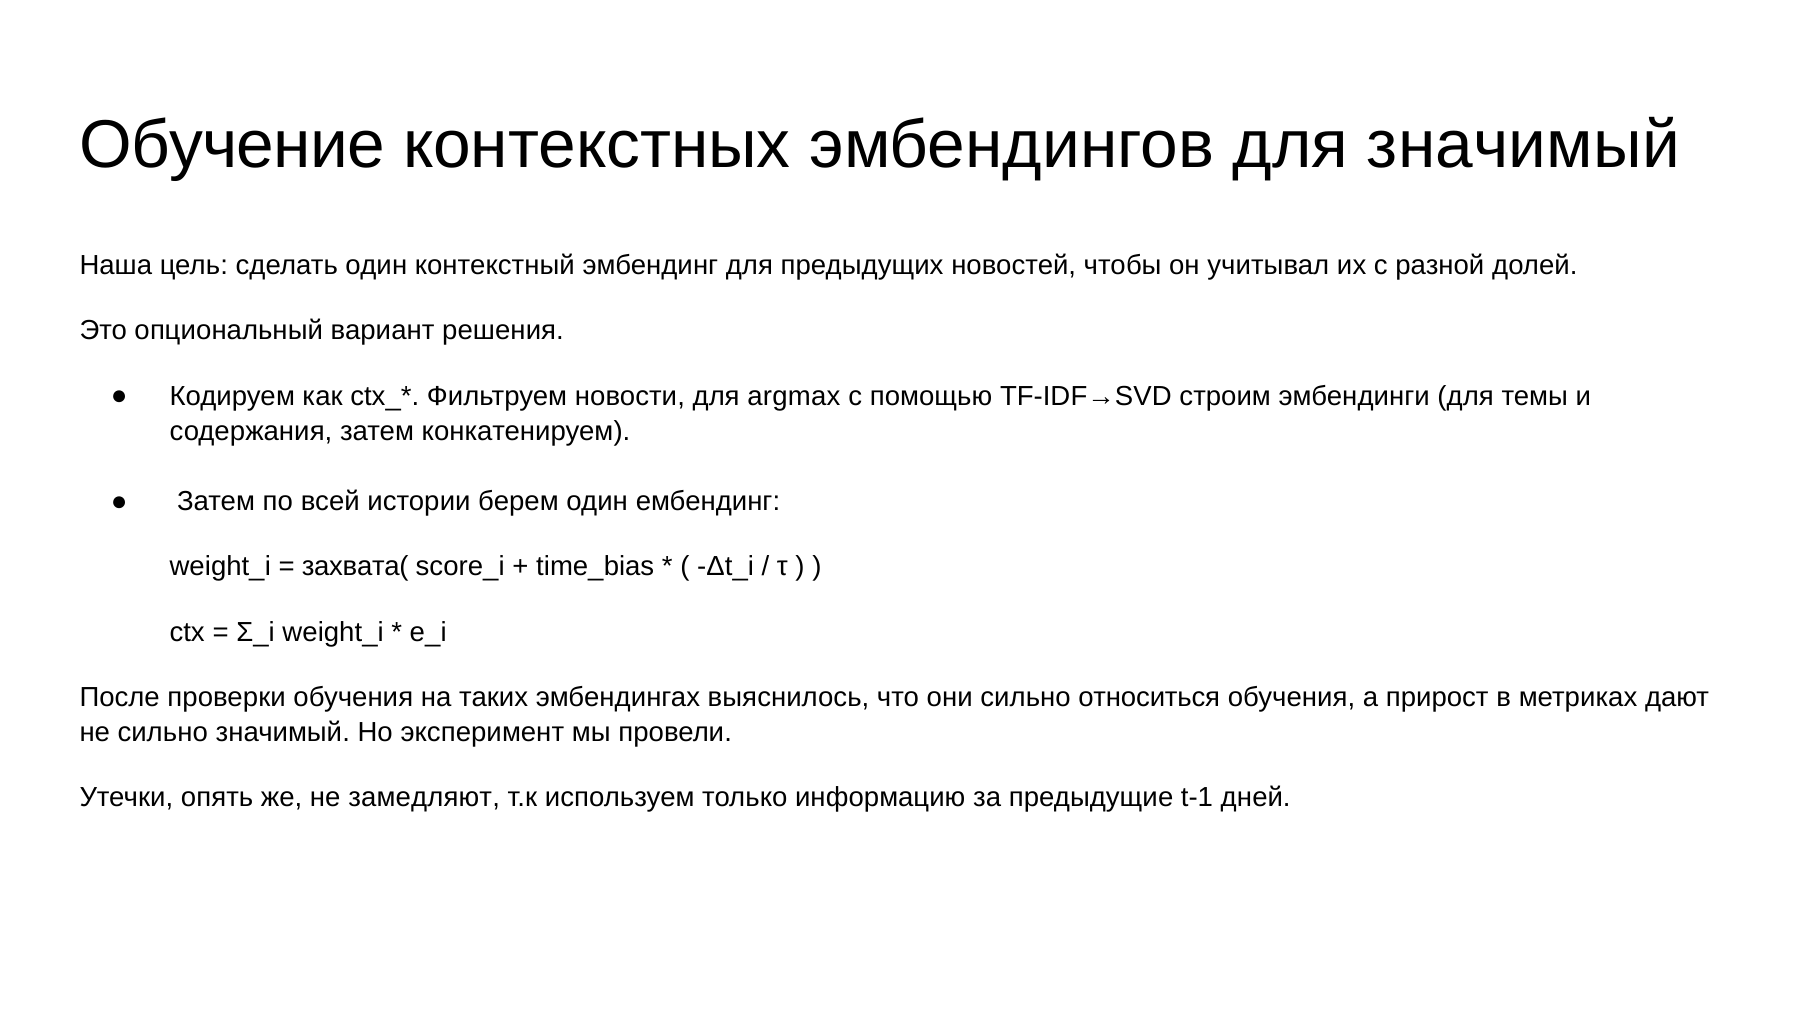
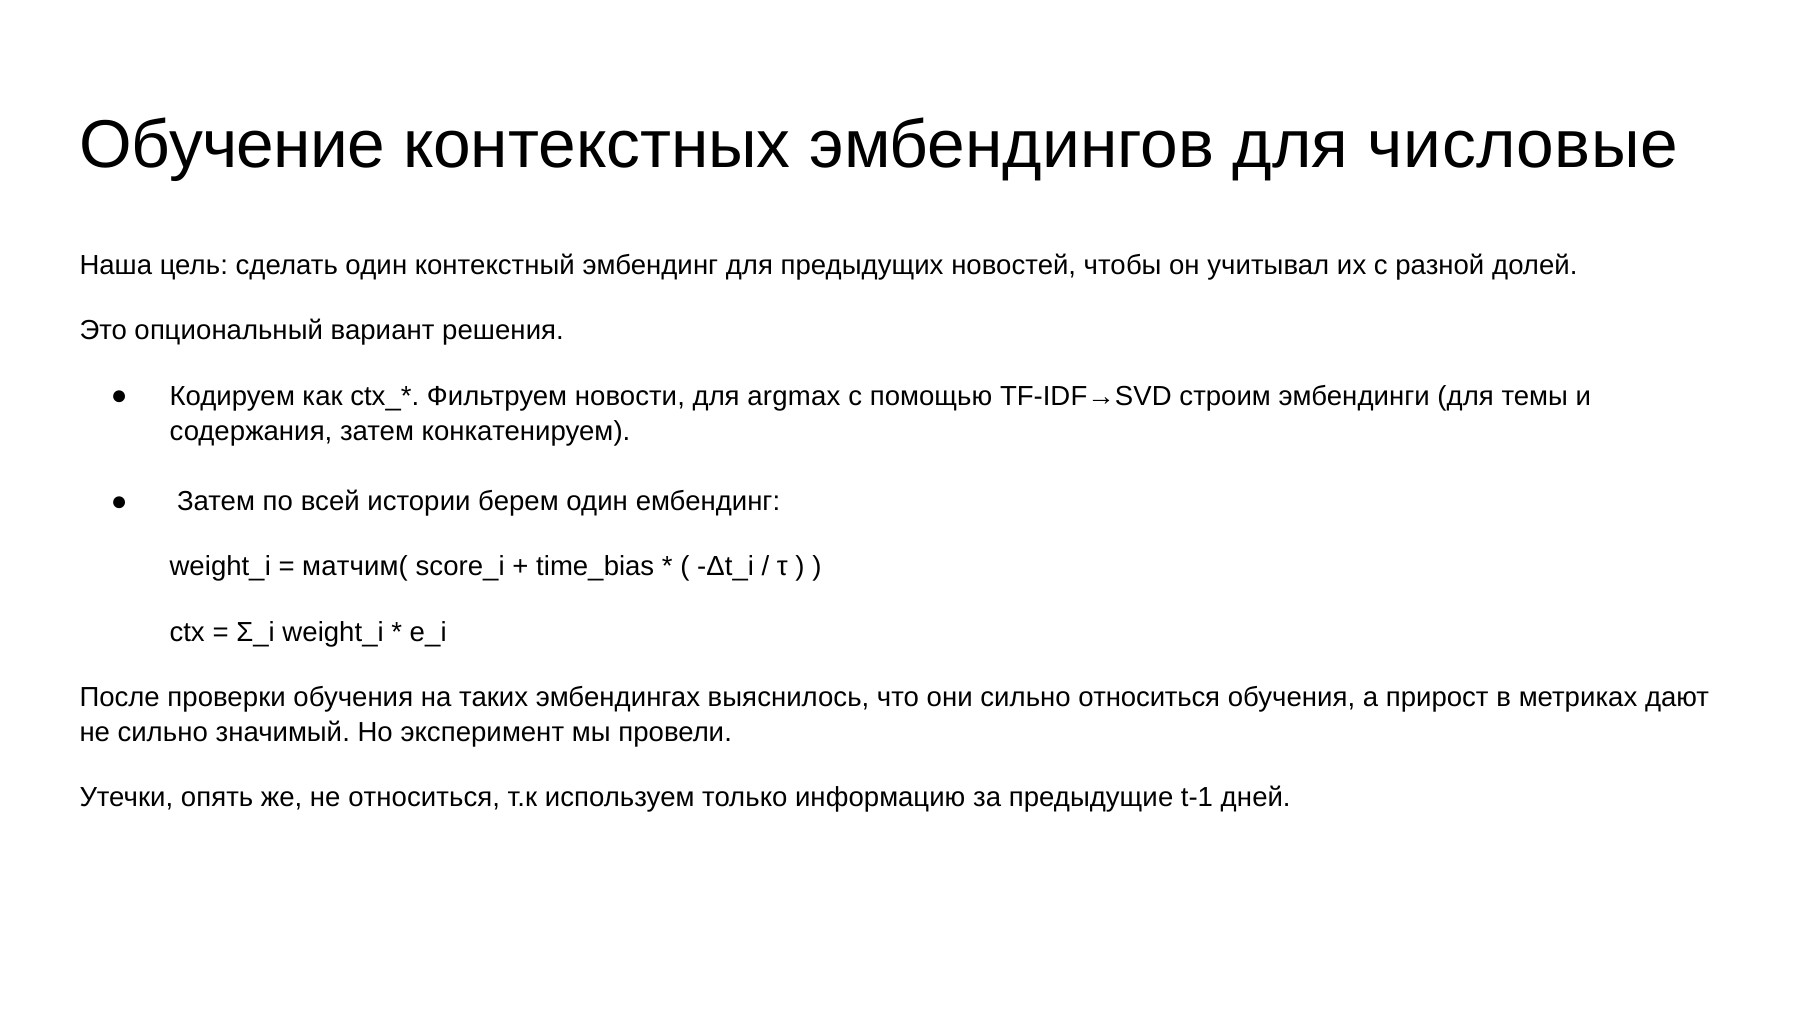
для значимый: значимый -> числовые
захвата(: захвата( -> матчим(
не замедляют: замедляют -> относиться
